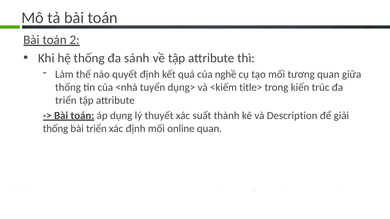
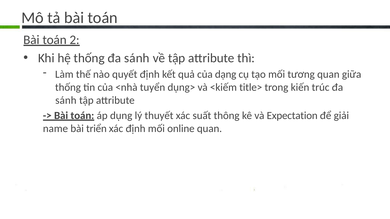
nghề: nghề -> dạng
triển at (66, 100): triển -> sánh
thành: thành -> thông
Description: Description -> Expectation
thống at (56, 129): thống -> name
